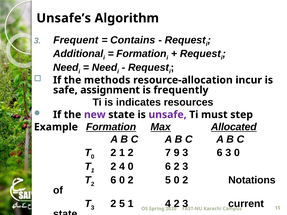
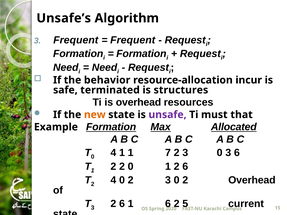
Contains at (133, 40): Contains -> Frequent
Additional at (78, 54): Additional -> Formation
methods: methods -> behavior
assignment: assignment -> terminated
frequently: frequently -> structures
is indicates: indicates -> overhead
new colour: purple -> orange
step: step -> that
2 at (113, 153): 2 -> 4
2 at (131, 153): 2 -> 1
7 9: 9 -> 2
6 at (220, 153): 6 -> 0
3 0: 0 -> 6
1 2 4: 4 -> 2
0 6: 6 -> 1
3 at (185, 167): 3 -> 6
6 at (113, 180): 6 -> 4
0 2 5: 5 -> 3
2 Notations: Notations -> Overhead
3 2 5: 5 -> 6
1 4: 4 -> 6
3 at (185, 204): 3 -> 5
